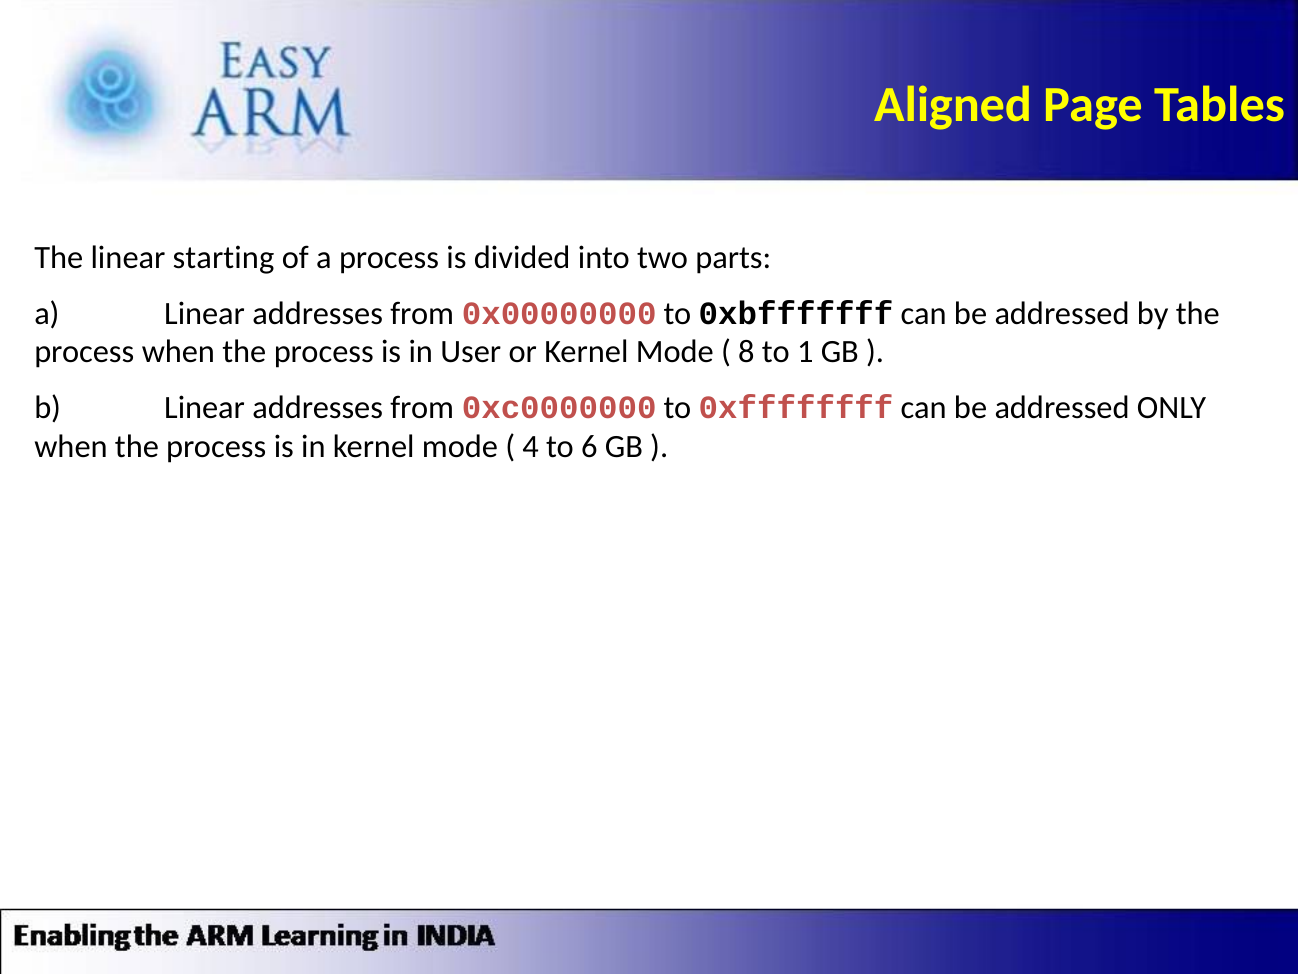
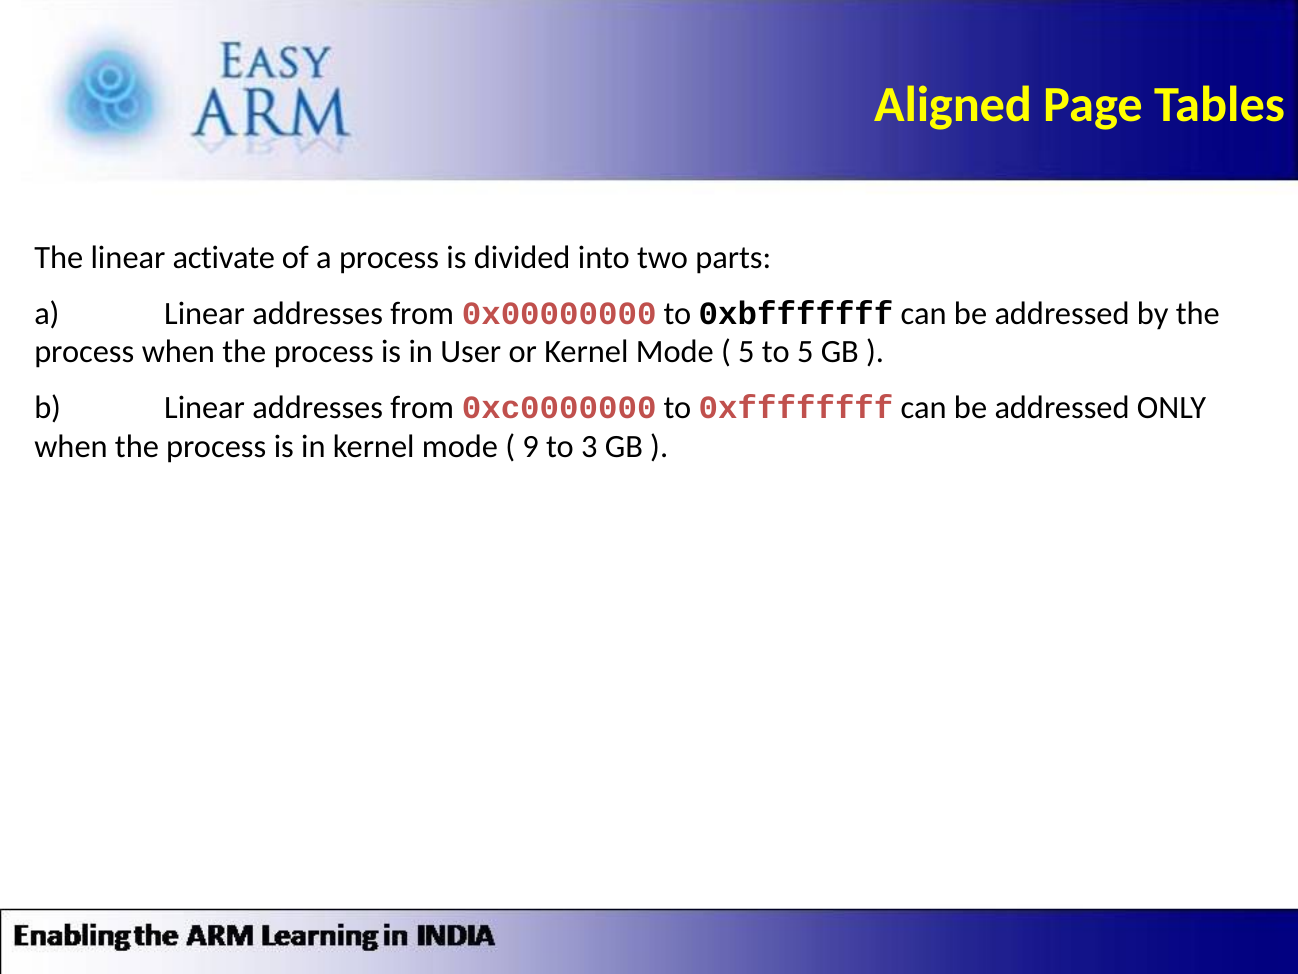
starting: starting -> activate
8 at (746, 352): 8 -> 5
to 1: 1 -> 5
4: 4 -> 9
6: 6 -> 3
